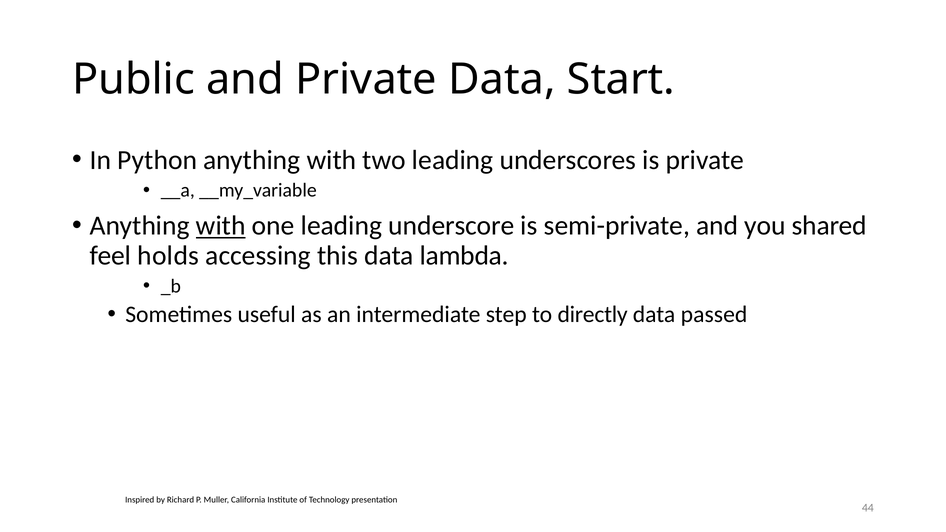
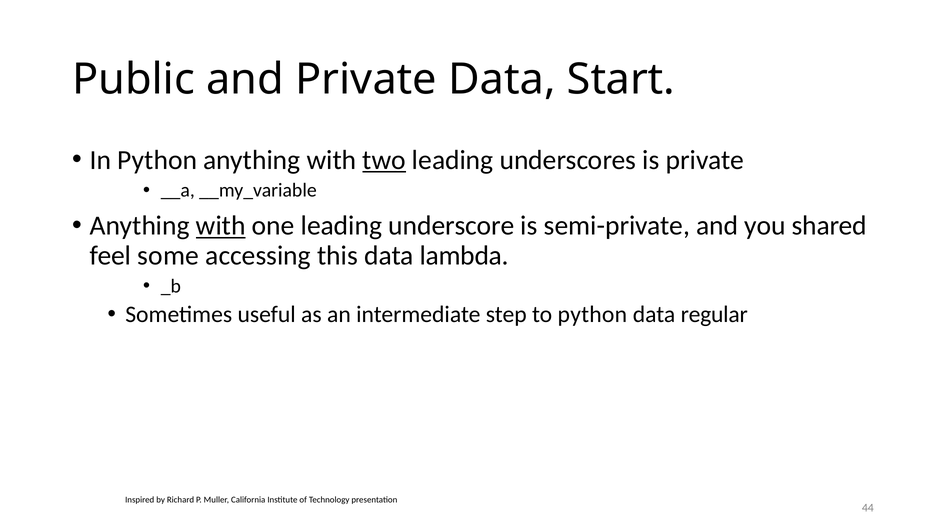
two underline: none -> present
holds: holds -> some
to directly: directly -> python
passed: passed -> regular
